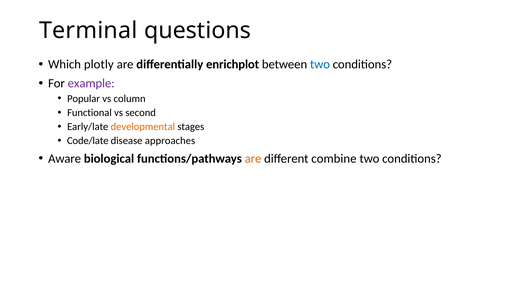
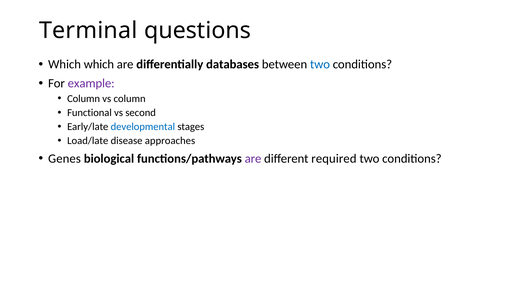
Which plotly: plotly -> which
enrichplot: enrichplot -> databases
Popular at (84, 99): Popular -> Column
developmental colour: orange -> blue
Code/late: Code/late -> Load/late
Aware: Aware -> Genes
are at (253, 159) colour: orange -> purple
combine: combine -> required
